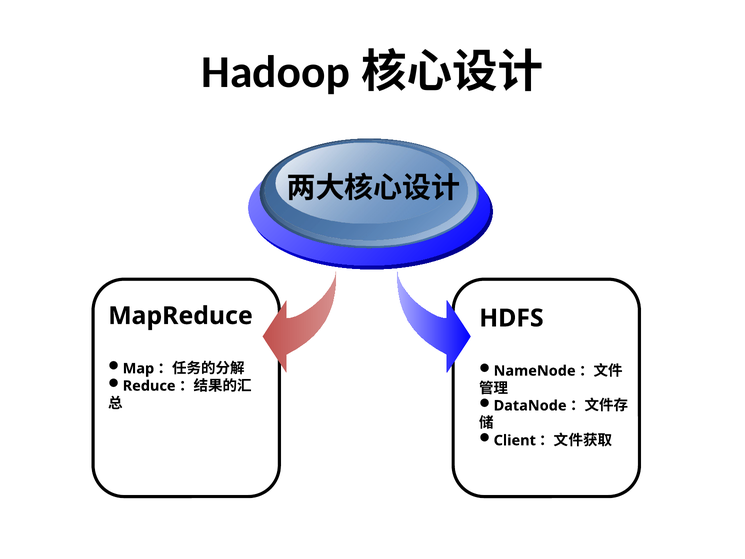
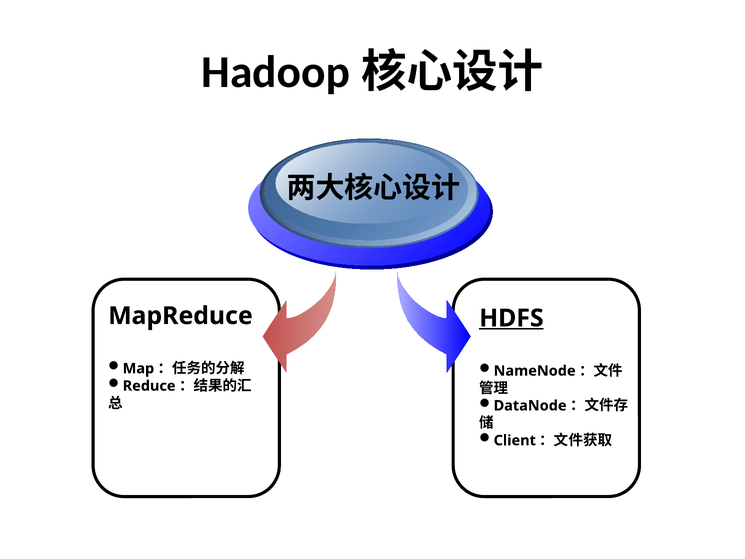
HDFS underline: none -> present
